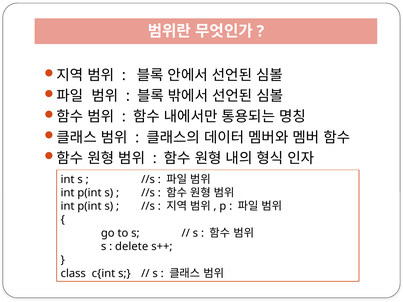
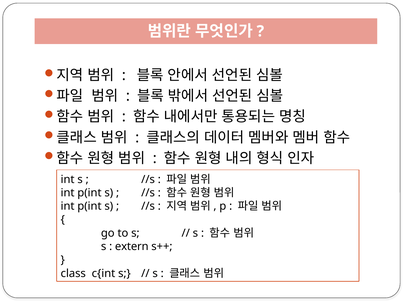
delete: delete -> extern
